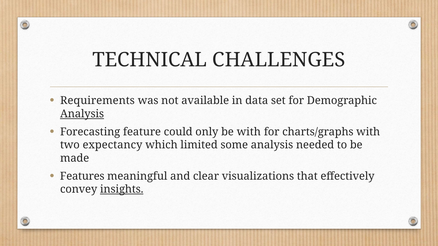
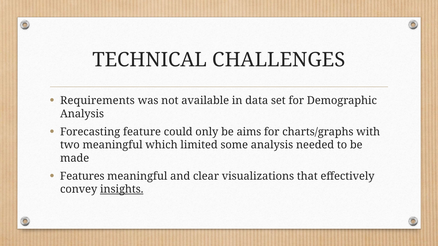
Analysis at (82, 114) underline: present -> none
be with: with -> aims
two expectancy: expectancy -> meaningful
